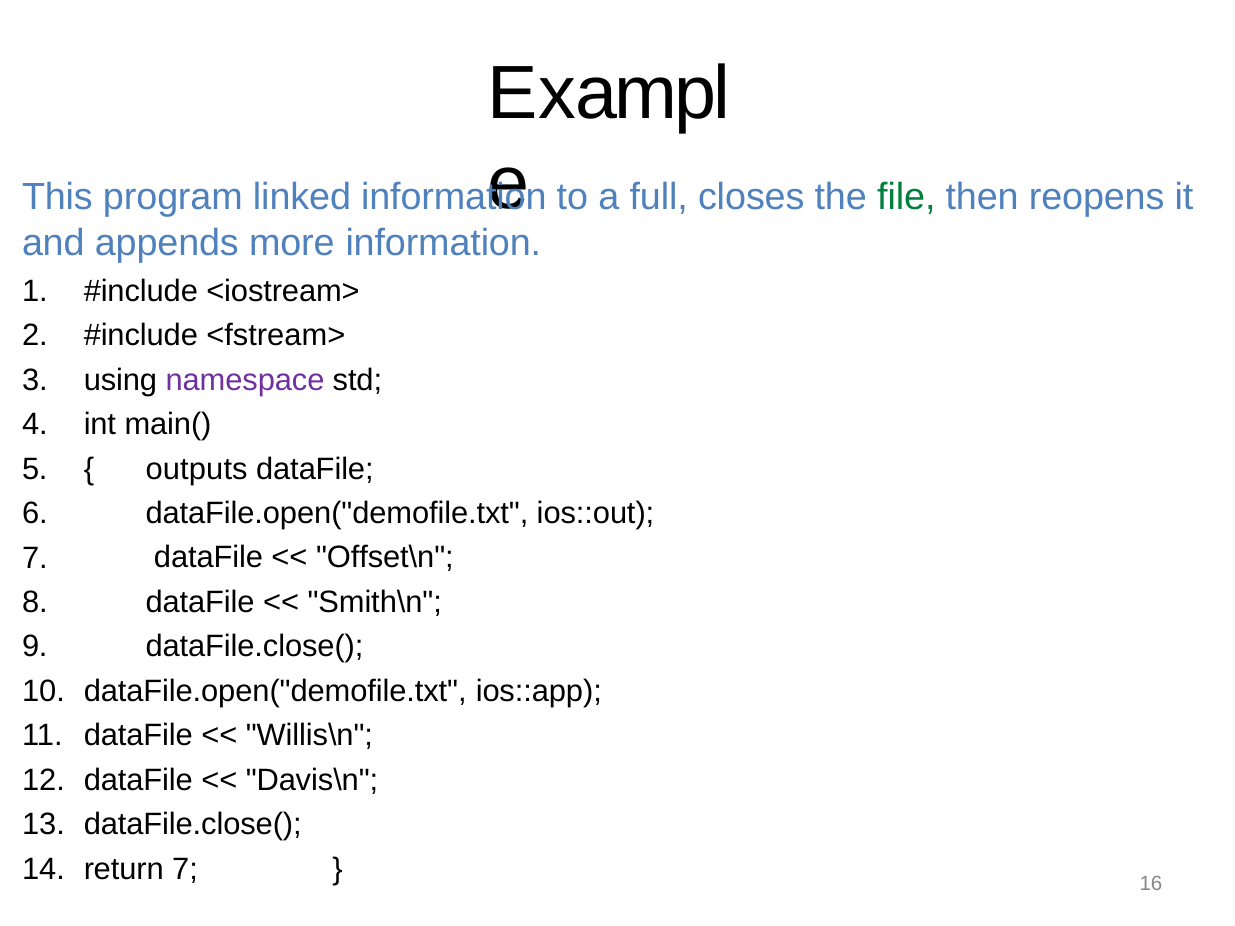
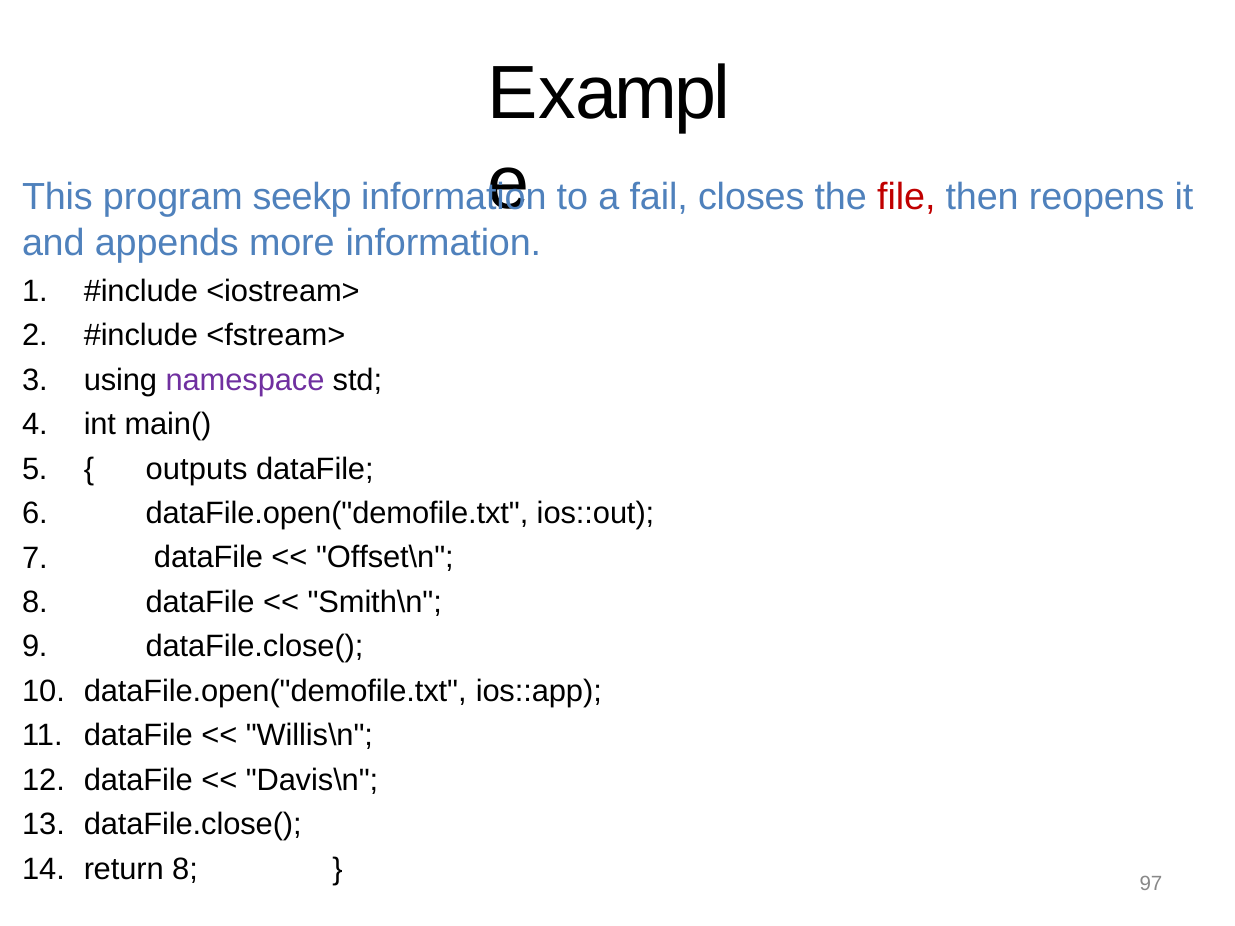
linked: linked -> seekp
full: full -> fail
file colour: green -> red
return 7: 7 -> 8
16: 16 -> 97
